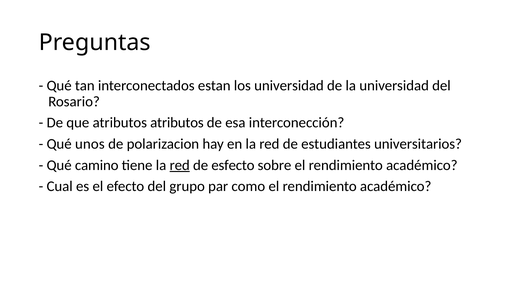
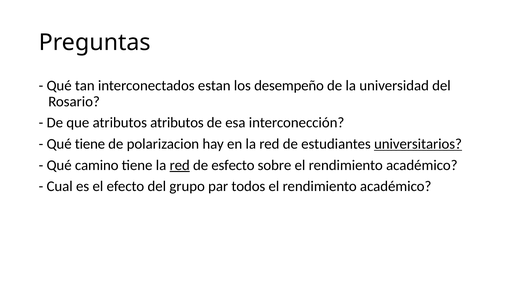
los universidad: universidad -> desempeño
Qué unos: unos -> tiene
universitarios underline: none -> present
como: como -> todos
